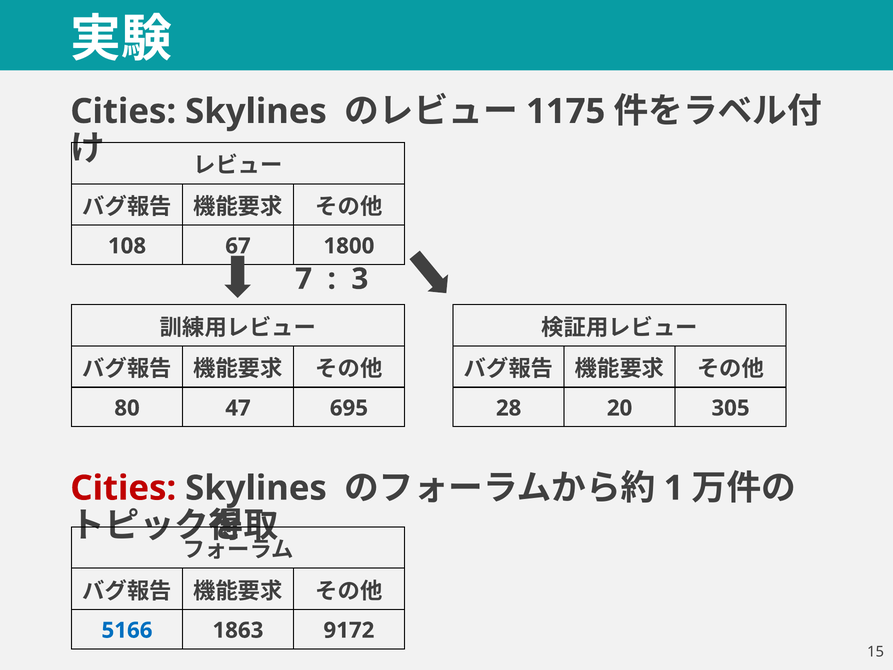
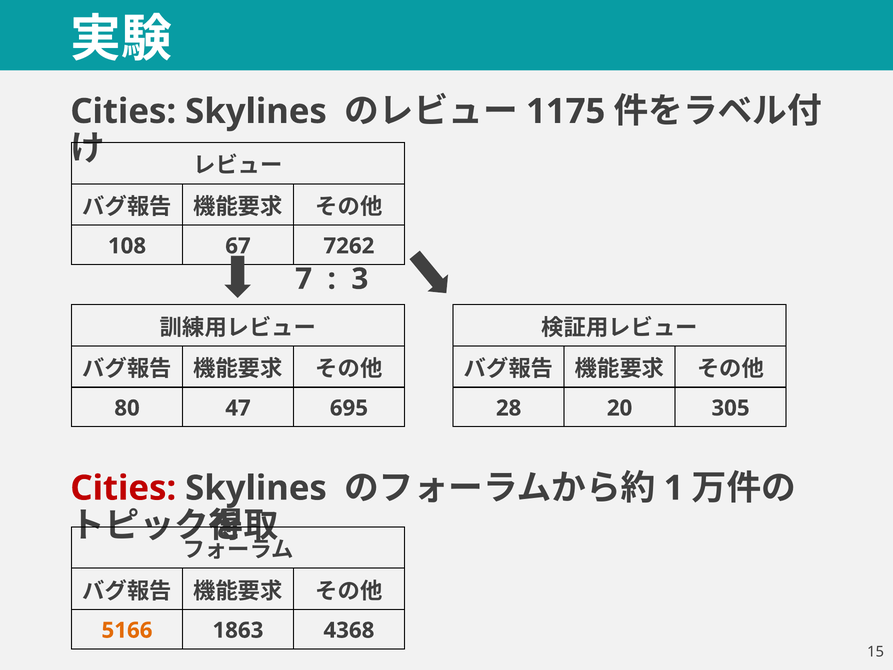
1800: 1800 -> 7262
5166 colour: blue -> orange
9172: 9172 -> 4368
